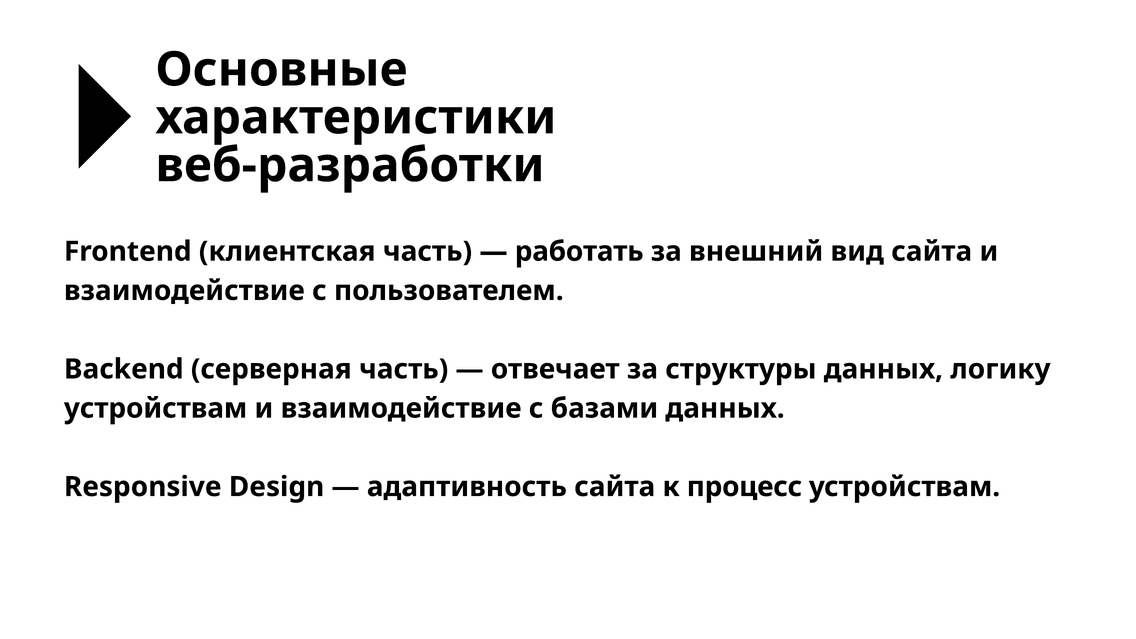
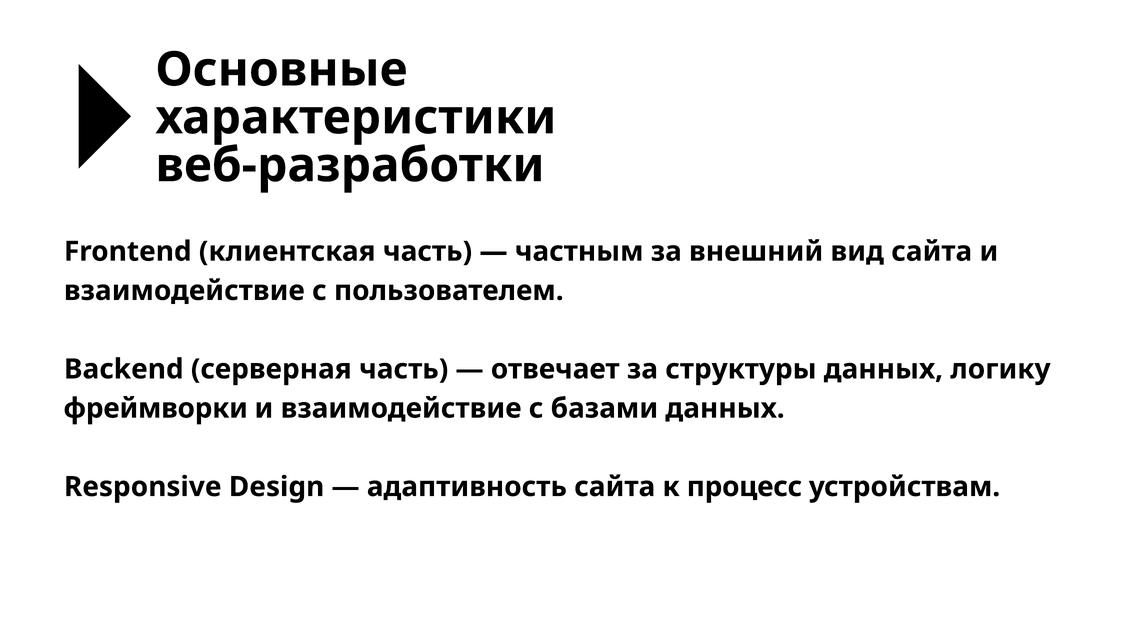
работать: работать -> частным
устройствам at (156, 408): устройствам -> фреймворки
